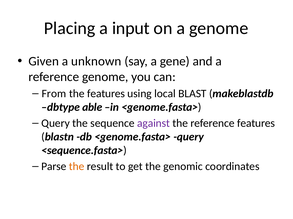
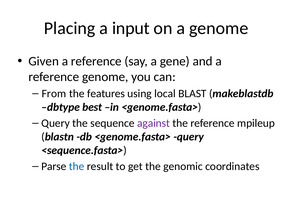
Given a unknown: unknown -> reference
able: able -> best
reference features: features -> mpileup
the at (77, 167) colour: orange -> blue
